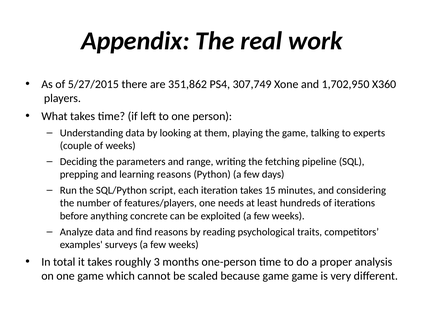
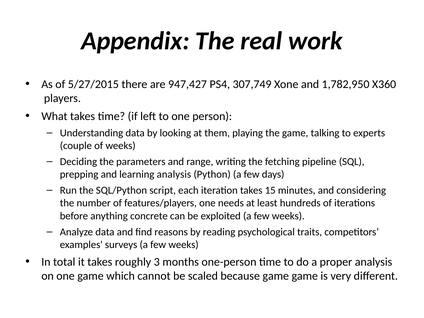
351,862: 351,862 -> 947,427
1,702,950: 1,702,950 -> 1,782,950
learning reasons: reasons -> analysis
